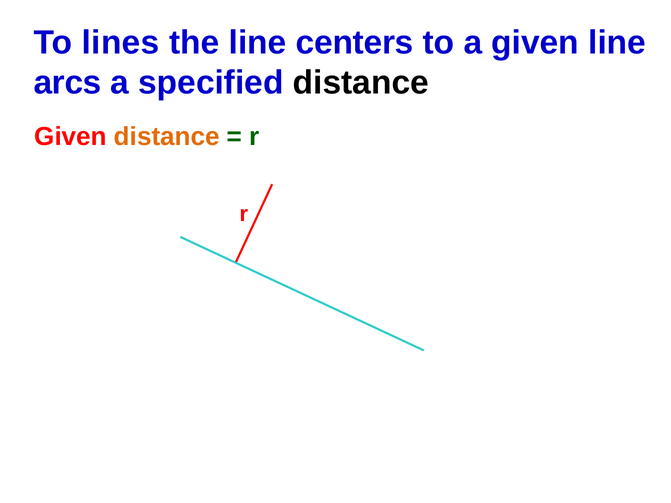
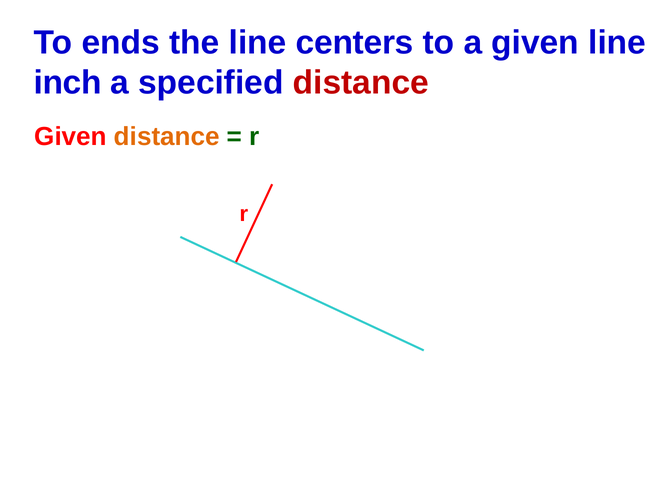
lines: lines -> ends
arcs: arcs -> inch
distance at (361, 83) colour: black -> red
